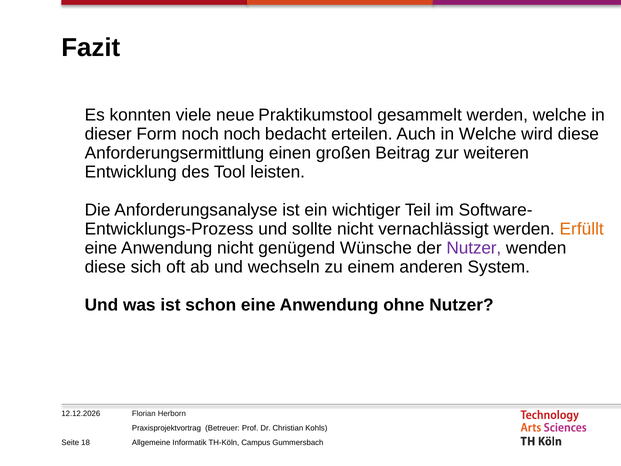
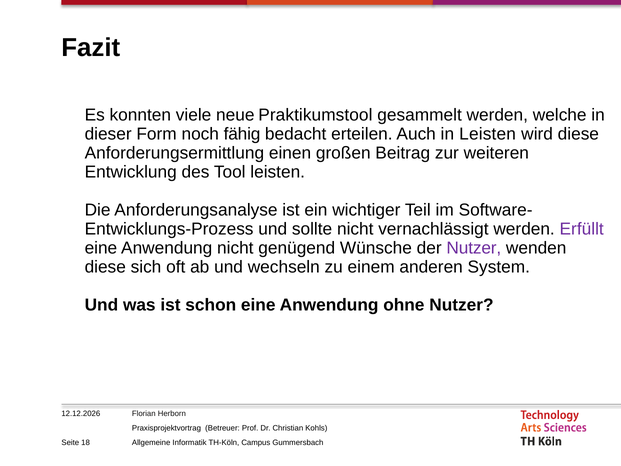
noch noch: noch -> fähig
in Welche: Welche -> Leisten
Erfüllt colour: orange -> purple
